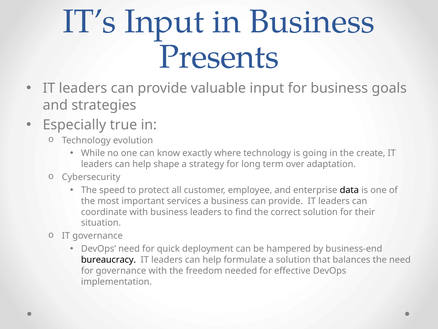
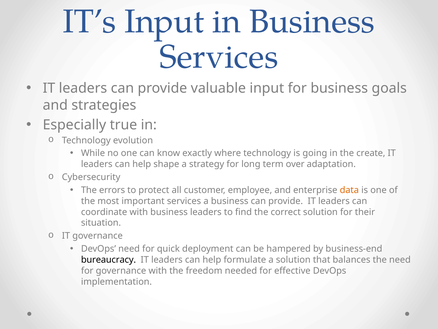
Presents at (219, 57): Presents -> Services
speed: speed -> errors
data colour: black -> orange
